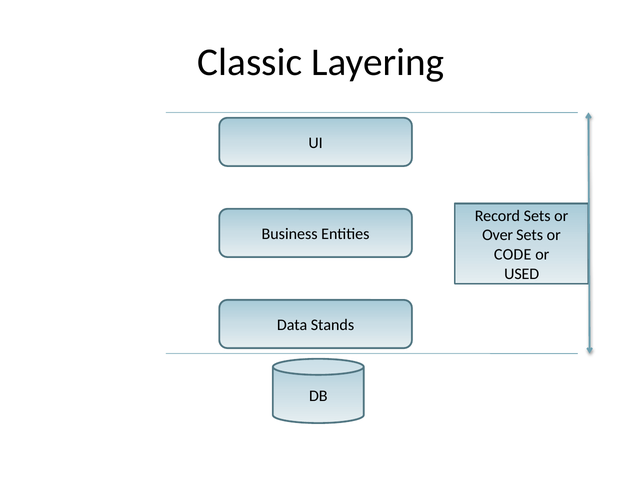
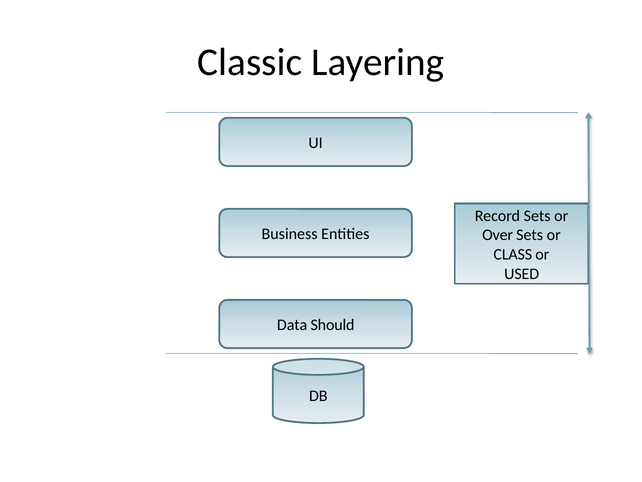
CODE: CODE -> CLASS
Stands: Stands -> Should
